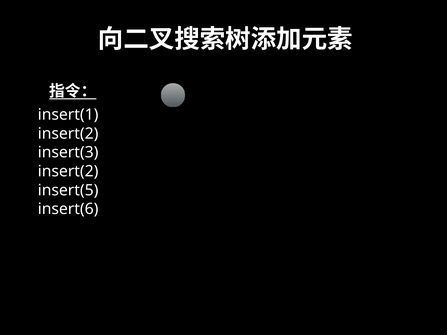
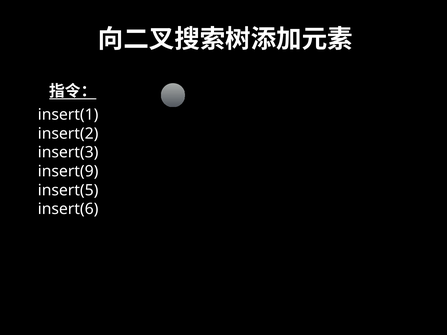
insert(2 at (68, 171): insert(2 -> insert(9
